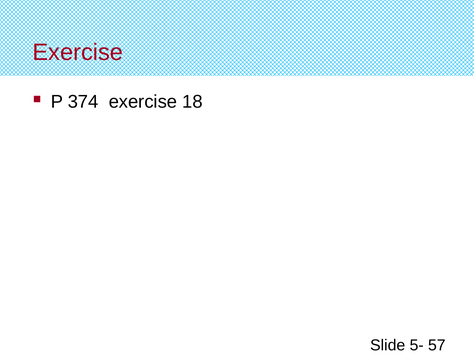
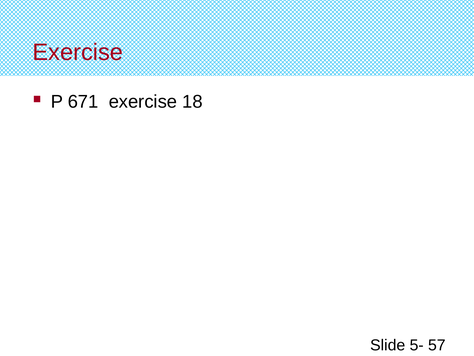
374: 374 -> 671
